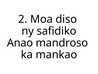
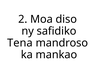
Anao: Anao -> Tena
